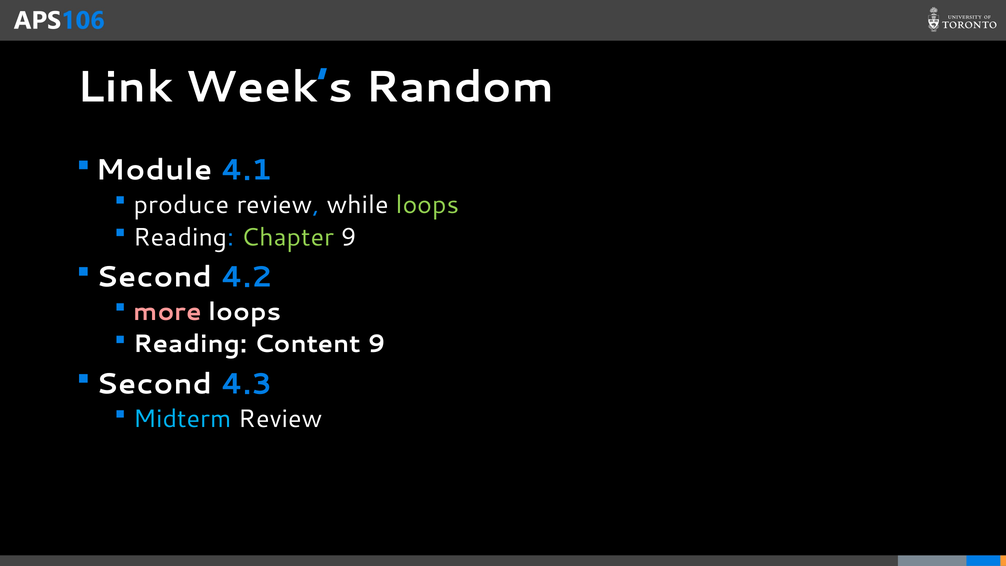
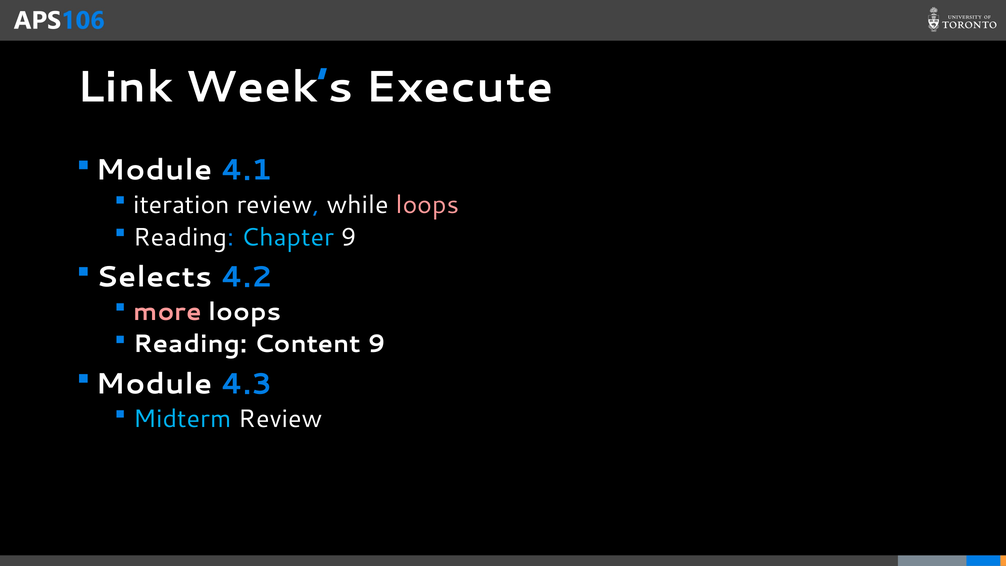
Random: Random -> Execute
produce: produce -> iteration
loops at (427, 205) colour: light green -> pink
Chapter colour: light green -> light blue
Second at (154, 277): Second -> Selects
Second at (154, 384): Second -> Module
